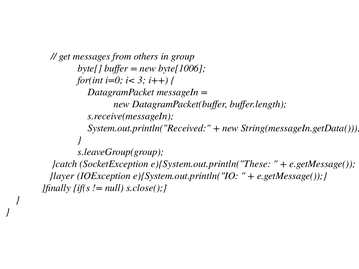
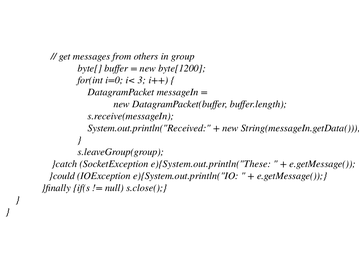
byte[1006: byte[1006 -> byte[1200
}layer: }layer -> }could
